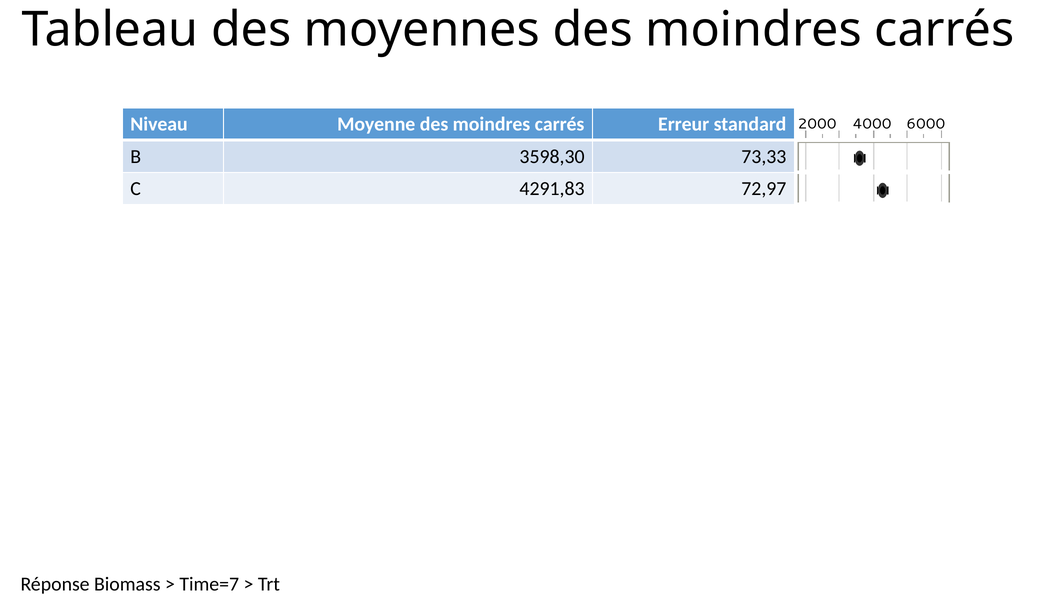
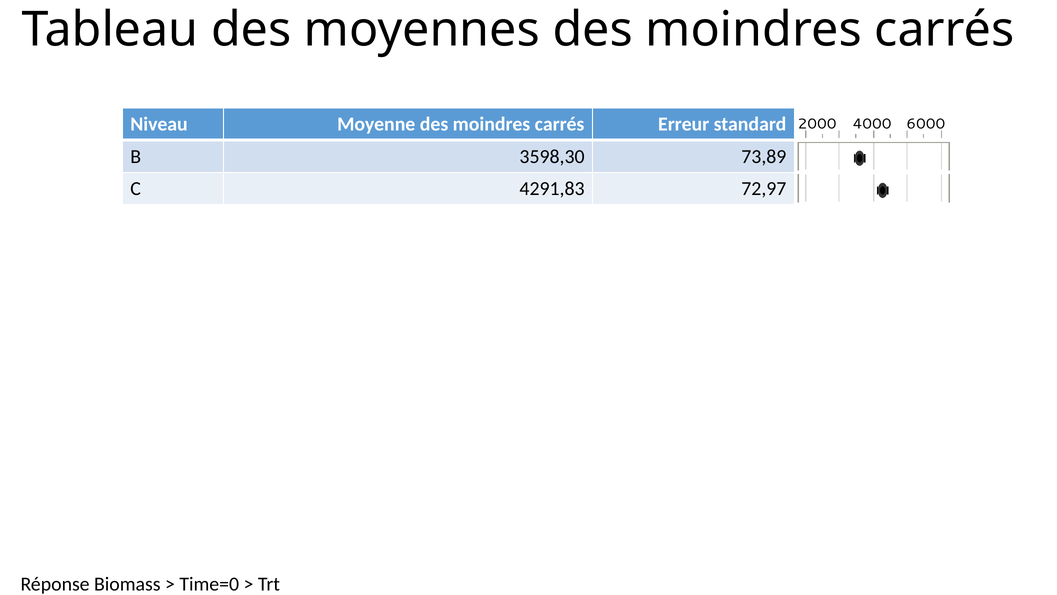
73,33: 73,33 -> 73,89
Time=7: Time=7 -> Time=0
